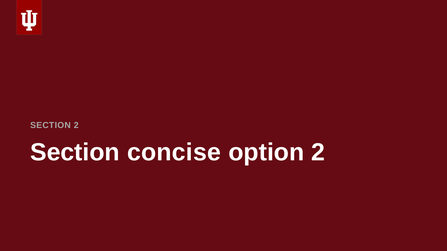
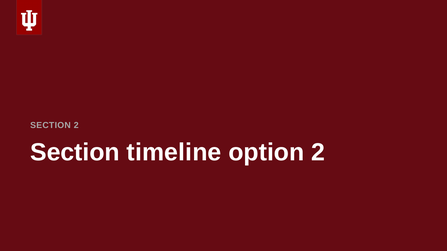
concise: concise -> timeline
